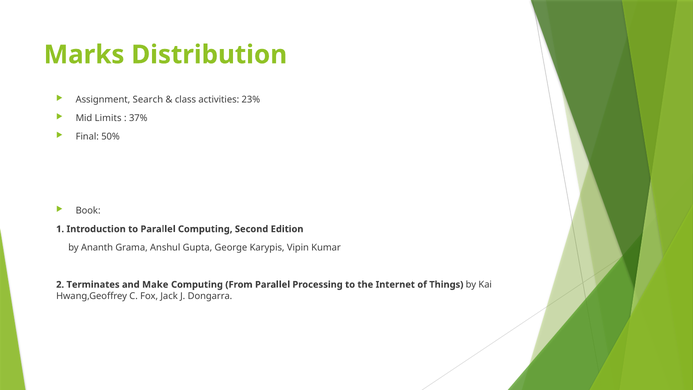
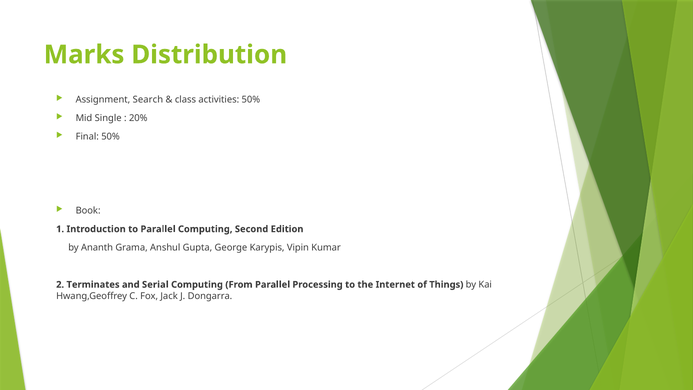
activities 23%: 23% -> 50%
Limits: Limits -> Single
37%: 37% -> 20%
Make: Make -> Serial
